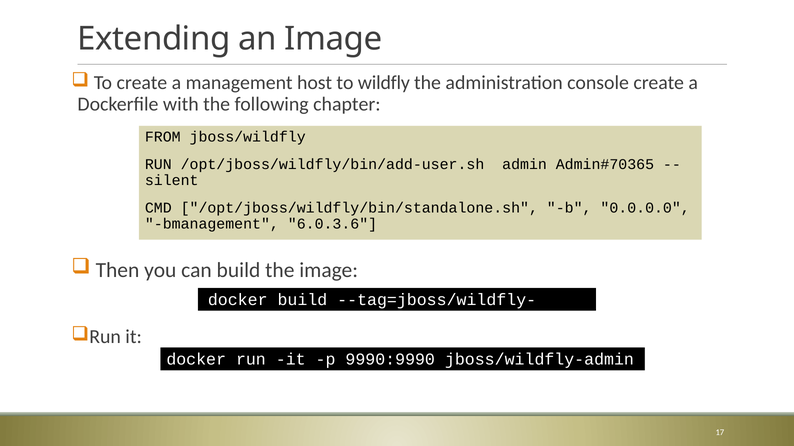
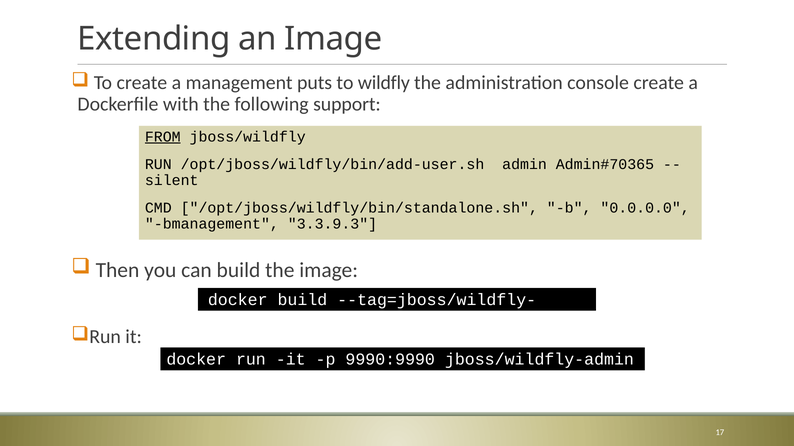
host: host -> puts
chapter: chapter -> support
FROM underline: none -> present
6.0.3.6: 6.0.3.6 -> 3.3.9.3
